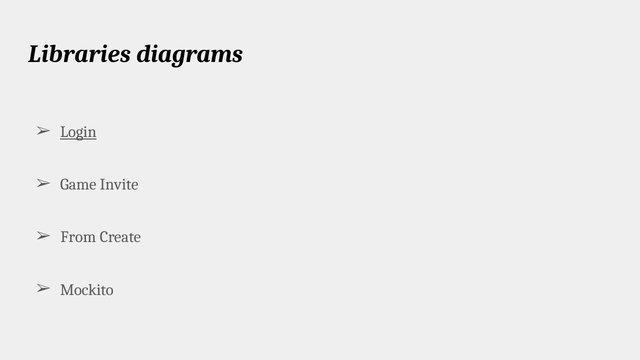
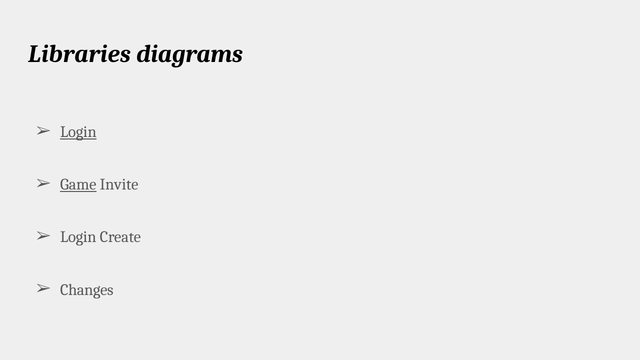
Game underline: none -> present
From at (78, 237): From -> Login
Mockito: Mockito -> Changes
